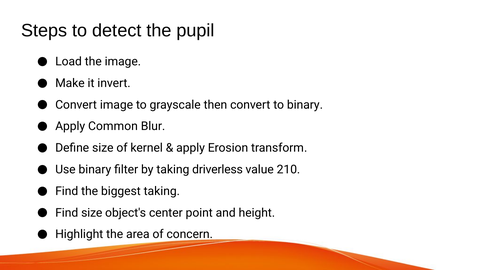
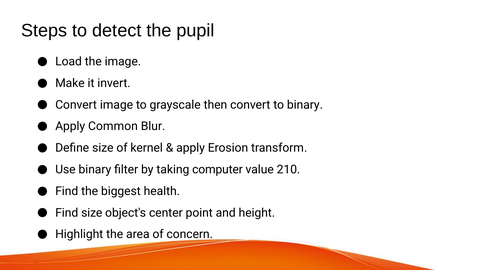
driverless: driverless -> computer
biggest taking: taking -> health
